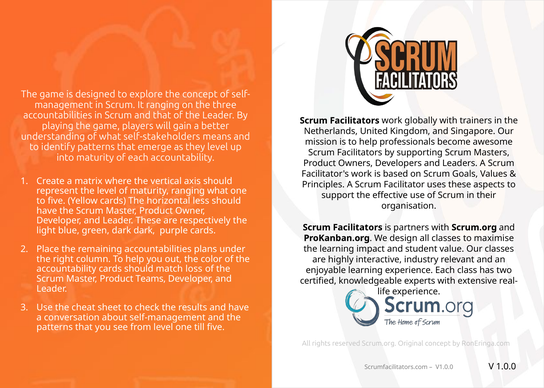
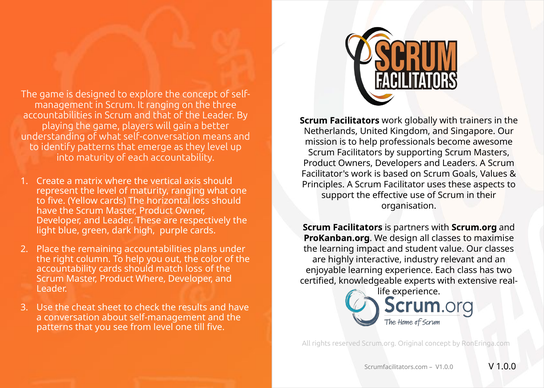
self-stakeholders: self-stakeholders -> self-conversation
horizontal less: less -> loss
dark dark: dark -> high
Product Teams: Teams -> Where
